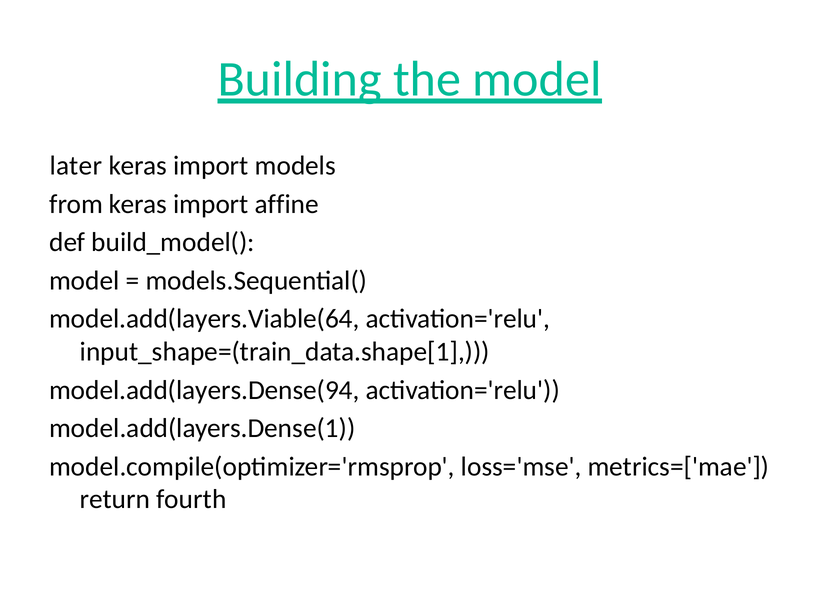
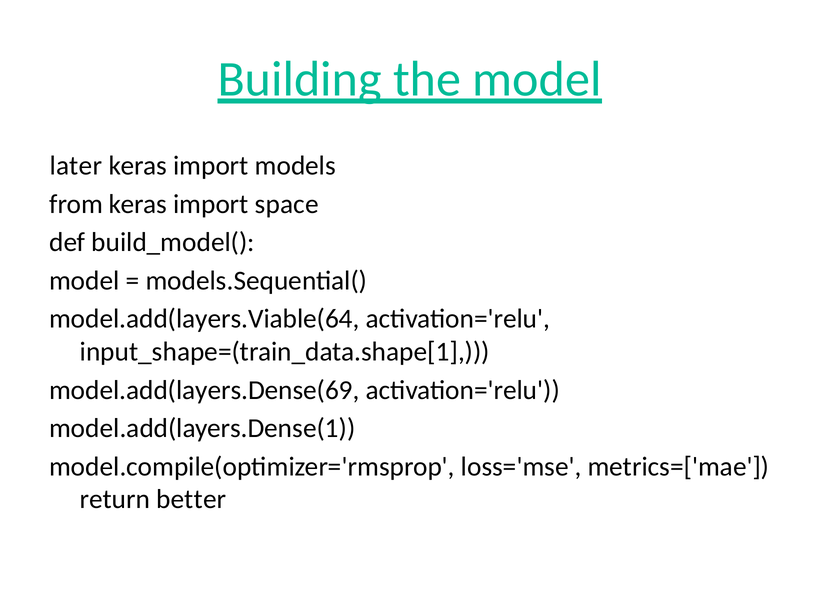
affine: affine -> space
model.add(layers.Dense(94: model.add(layers.Dense(94 -> model.add(layers.Dense(69
fourth: fourth -> better
